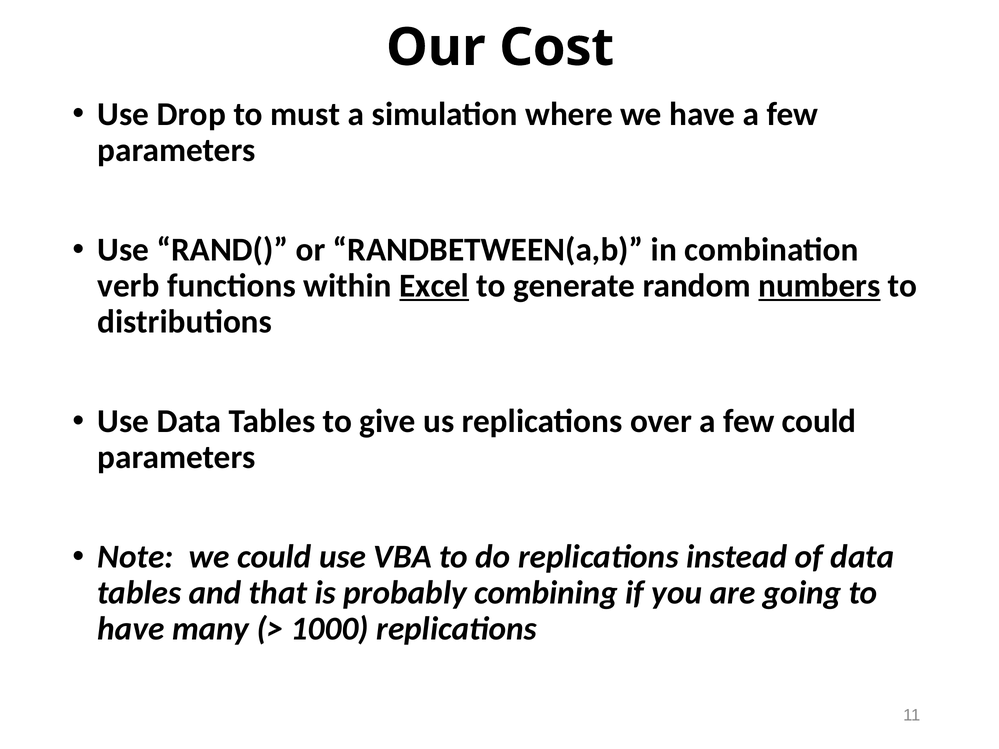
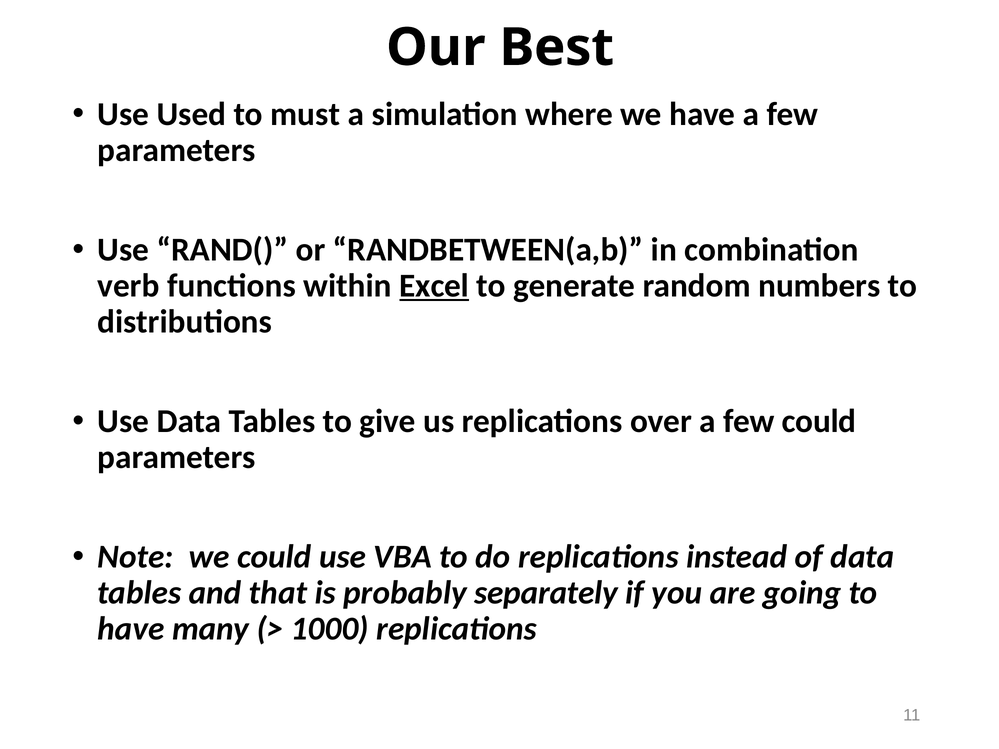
Cost: Cost -> Best
Drop: Drop -> Used
numbers underline: present -> none
combining: combining -> separately
